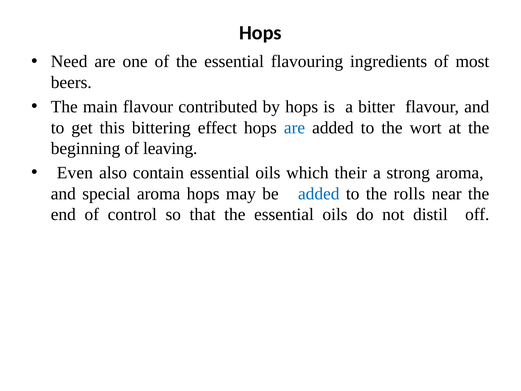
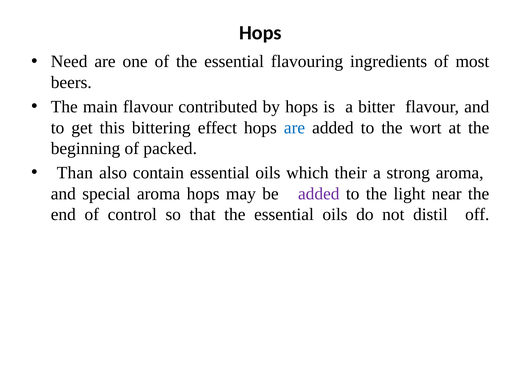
leaving: leaving -> packed
Even: Even -> Than
added at (319, 194) colour: blue -> purple
rolls: rolls -> light
